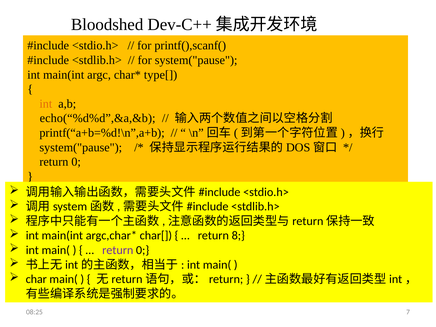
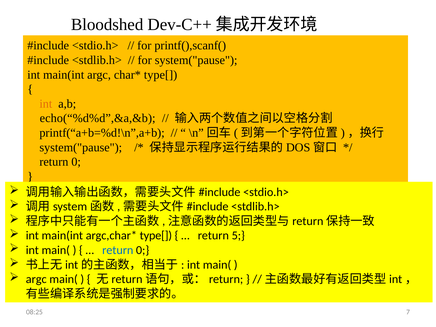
char[ at (156, 236): char[ -> type[
8: 8 -> 5
return at (118, 250) colour: purple -> blue
char at (36, 279): char -> argc
